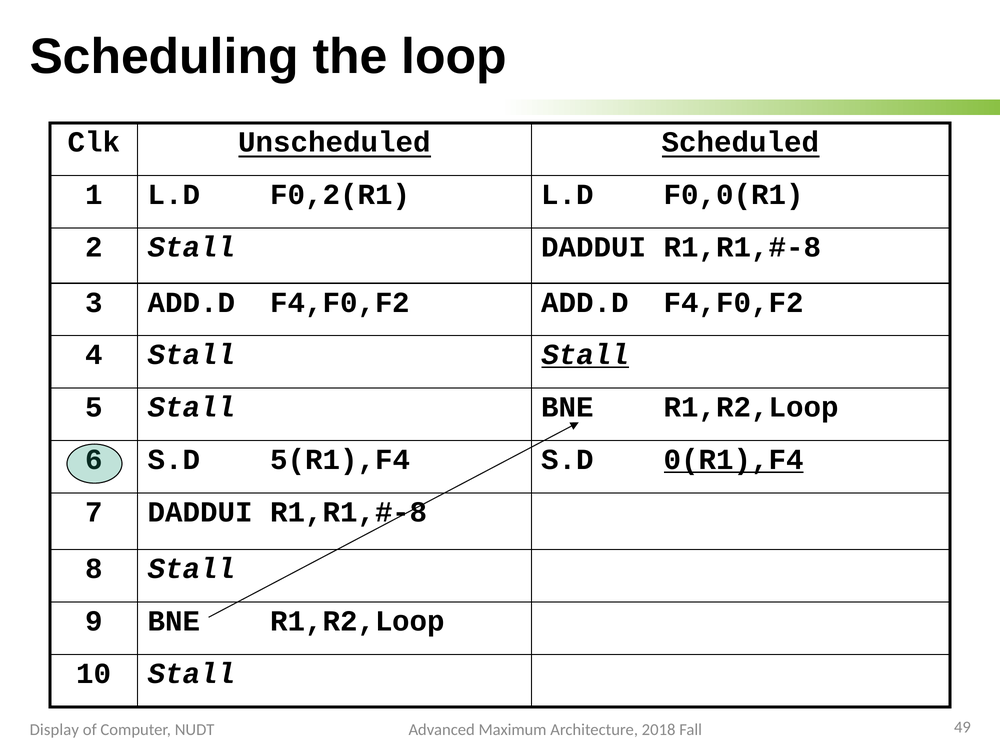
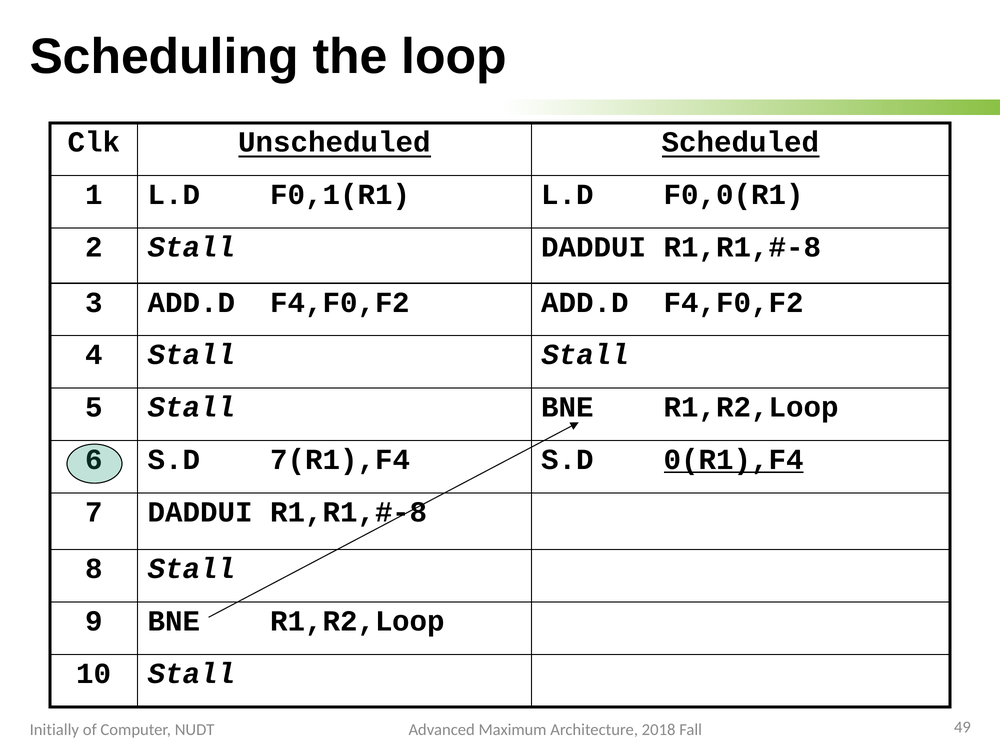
F0,2(R1: F0,2(R1 -> F0,1(R1
Stall at (585, 355) underline: present -> none
5(R1),F4: 5(R1),F4 -> 7(R1),F4
Display: Display -> Initially
